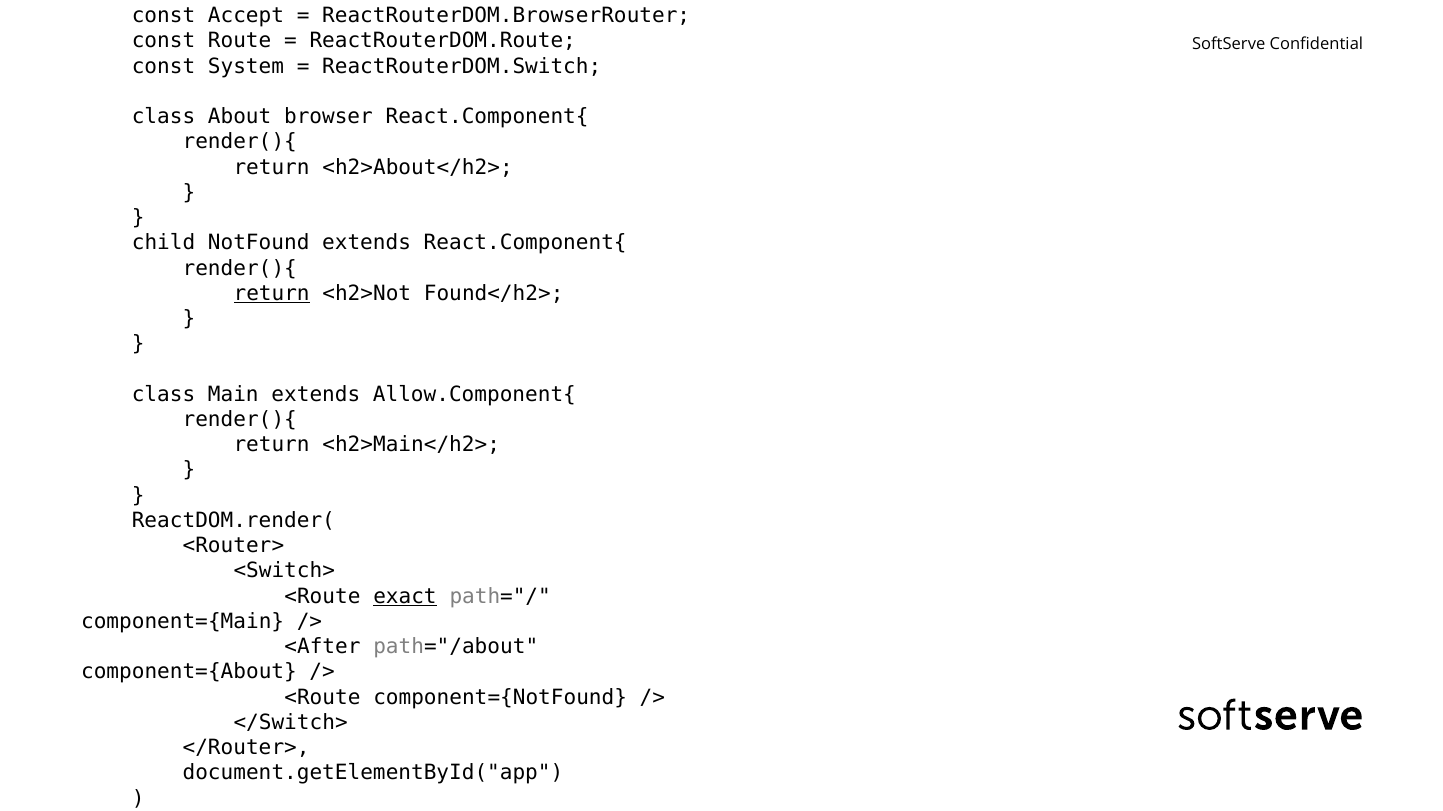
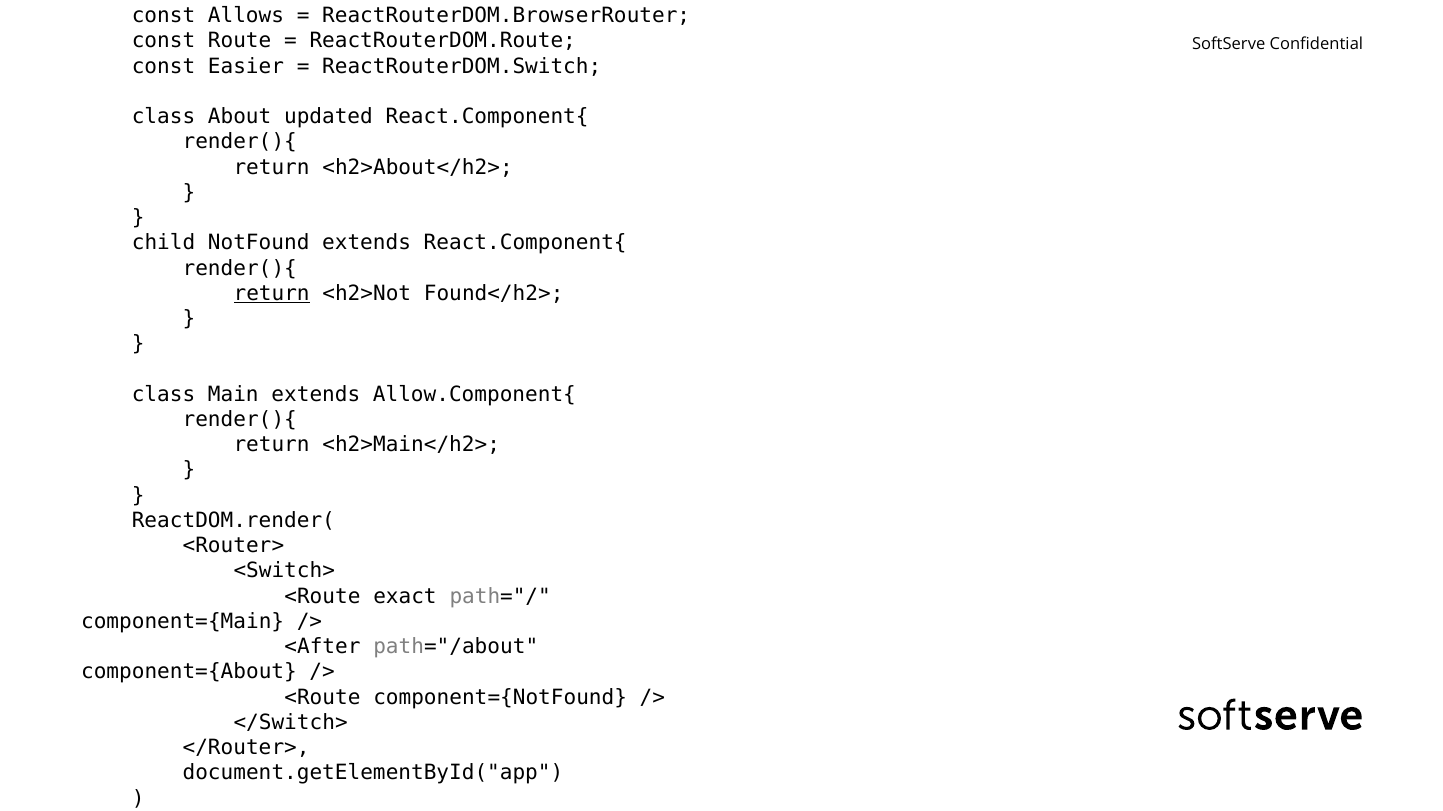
Accept: Accept -> Allows
System: System -> Easier
browser: browser -> updated
exact underline: present -> none
